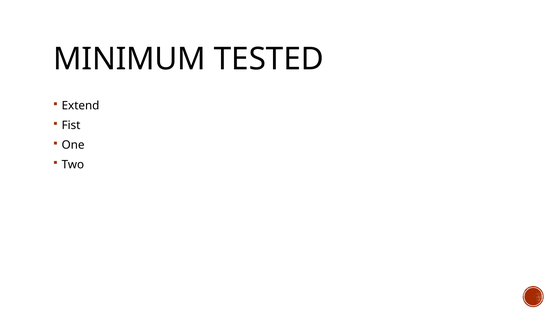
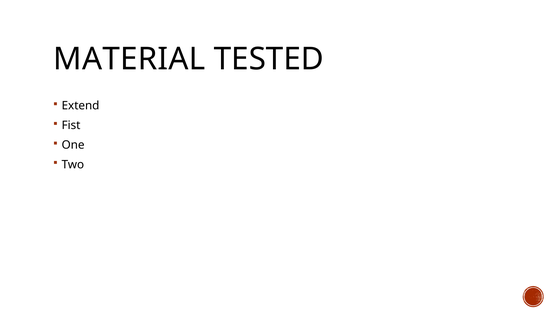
MINIMUM: MINIMUM -> MATERIAL
